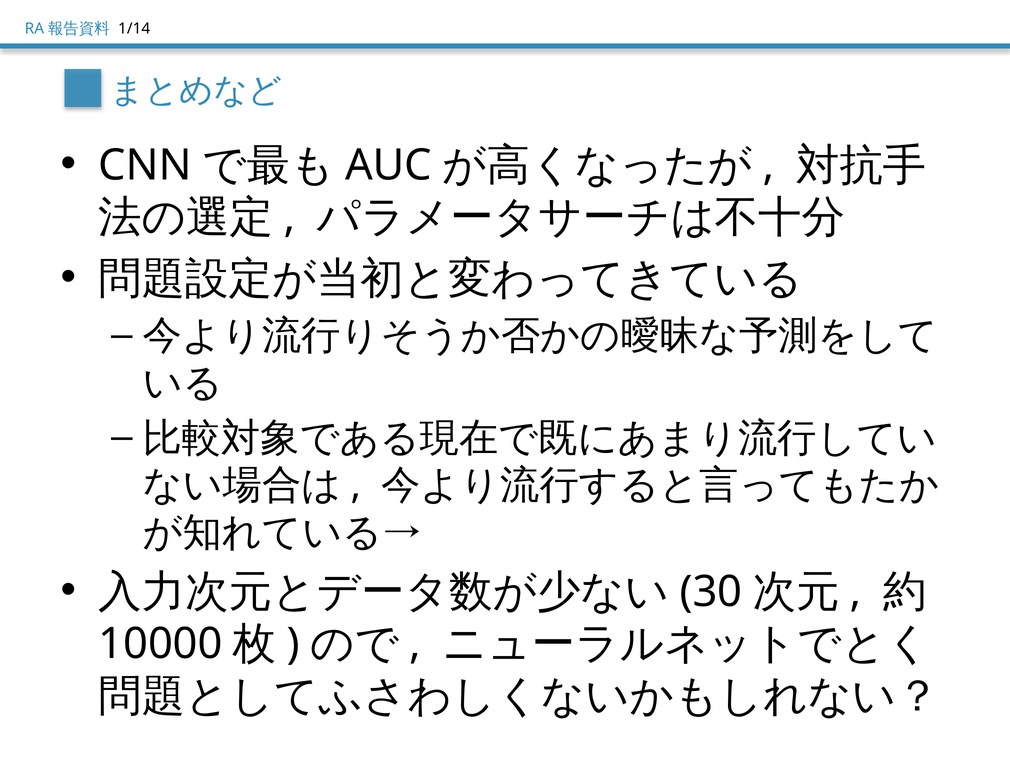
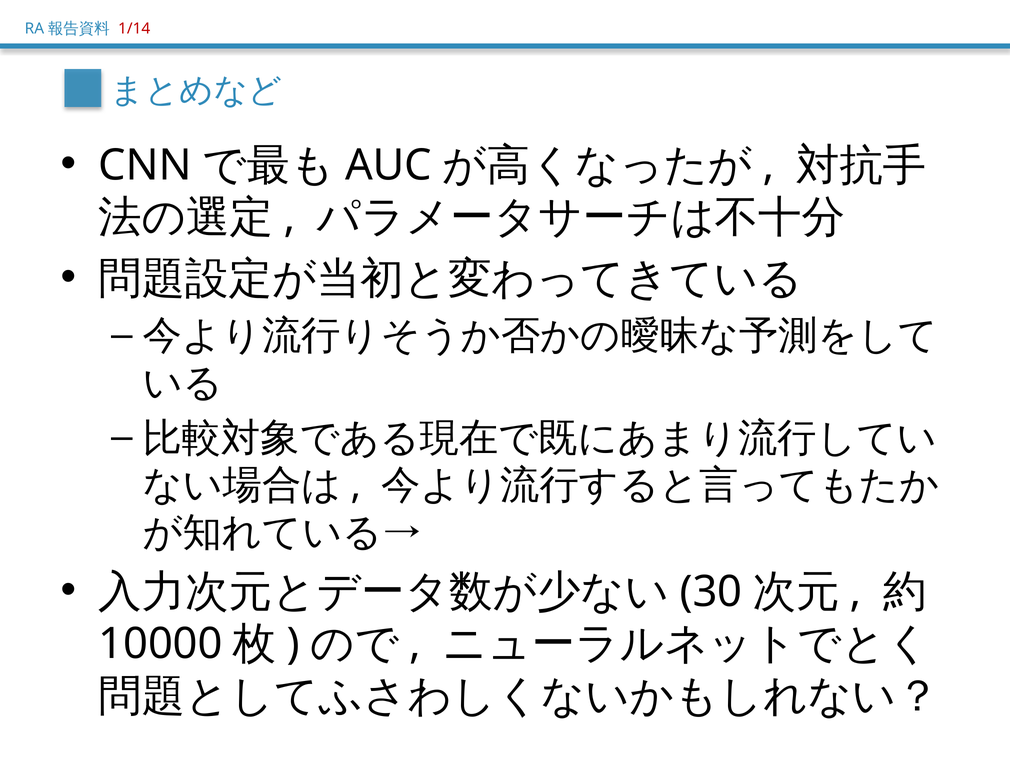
1/14 colour: black -> red
